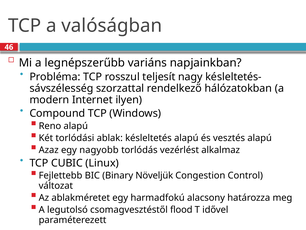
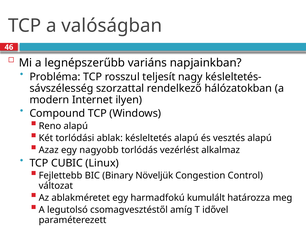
alacsony: alacsony -> kumulált
flood: flood -> amíg
